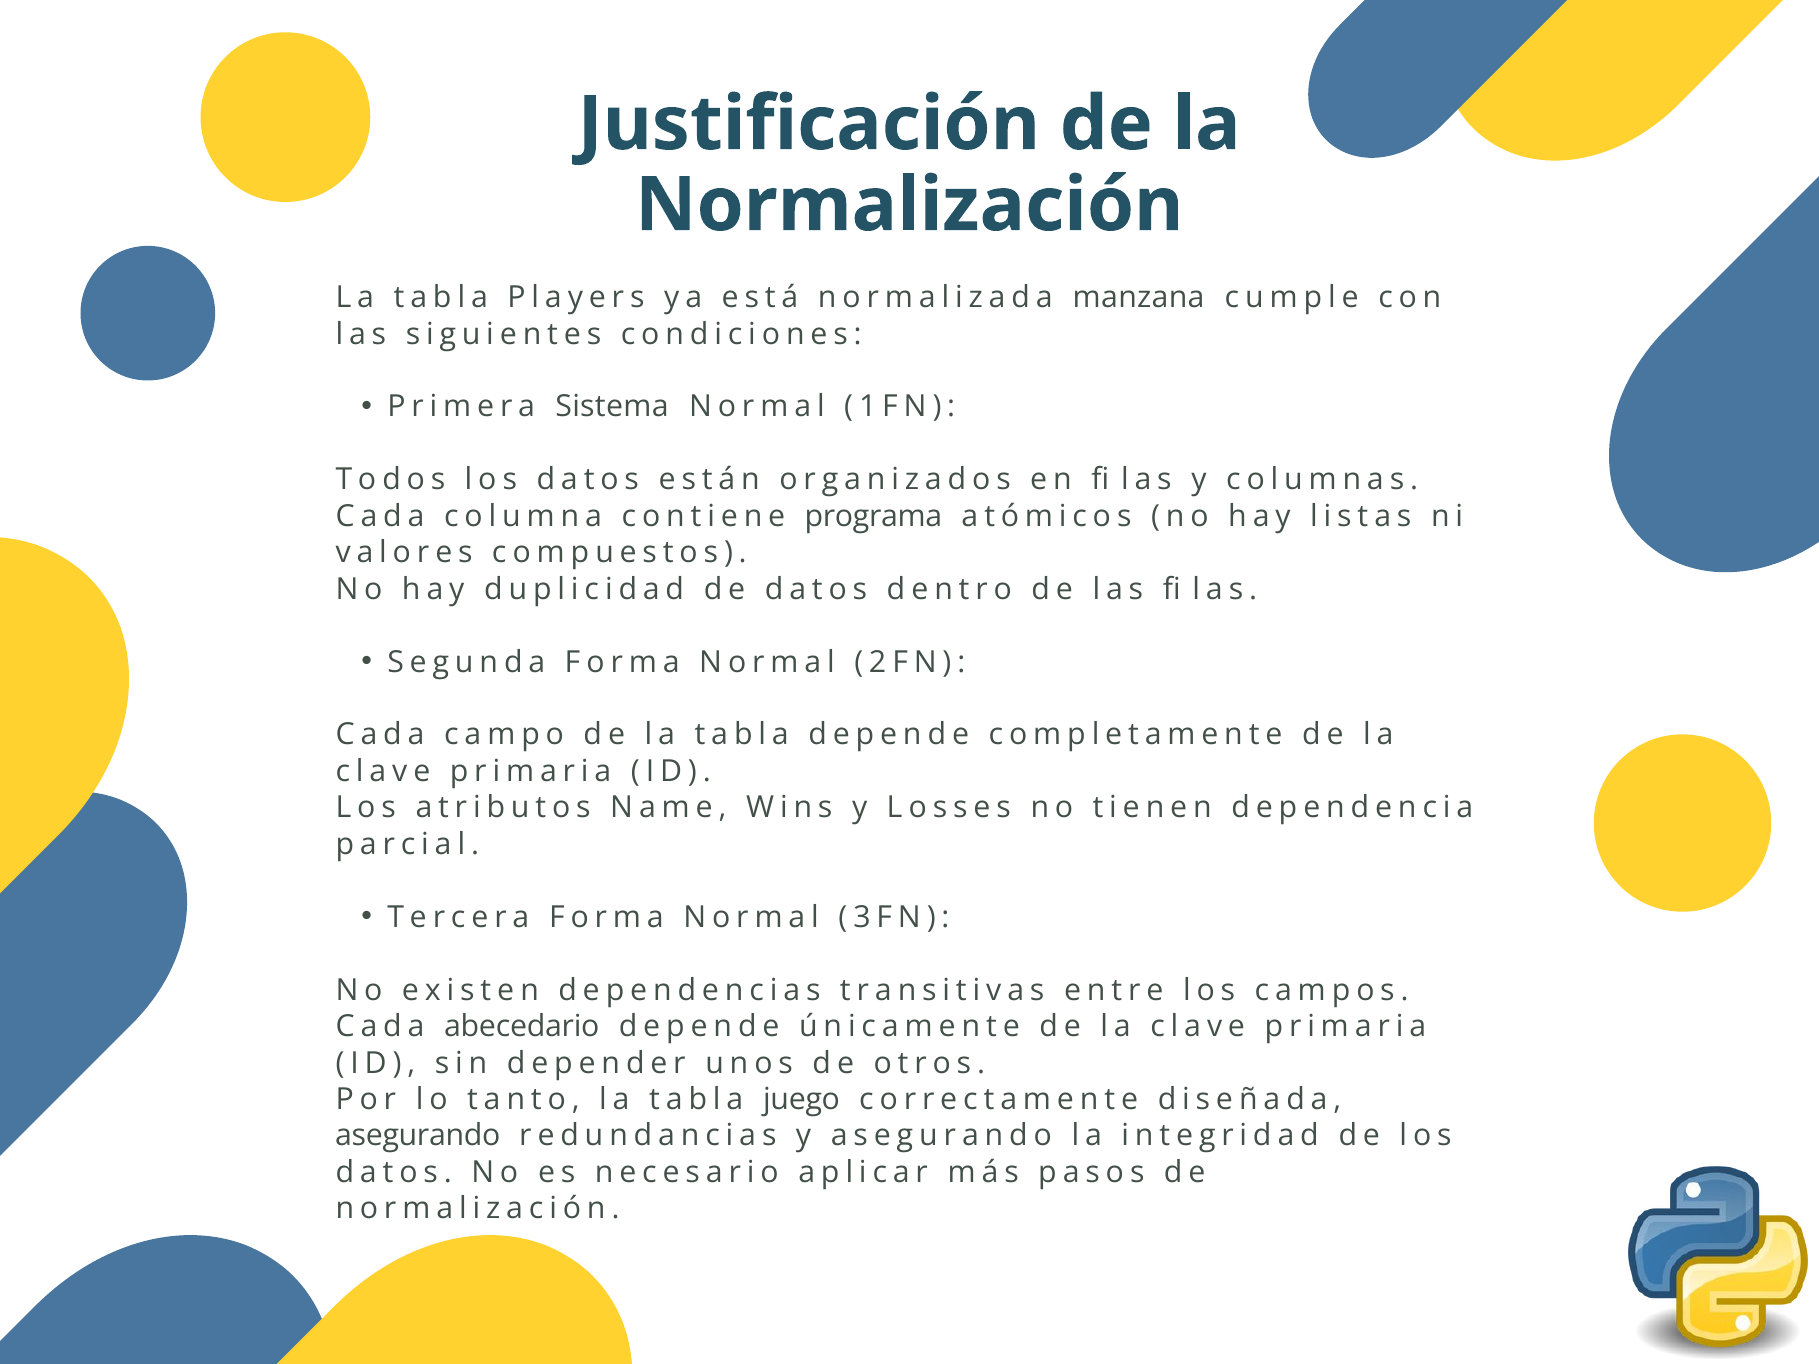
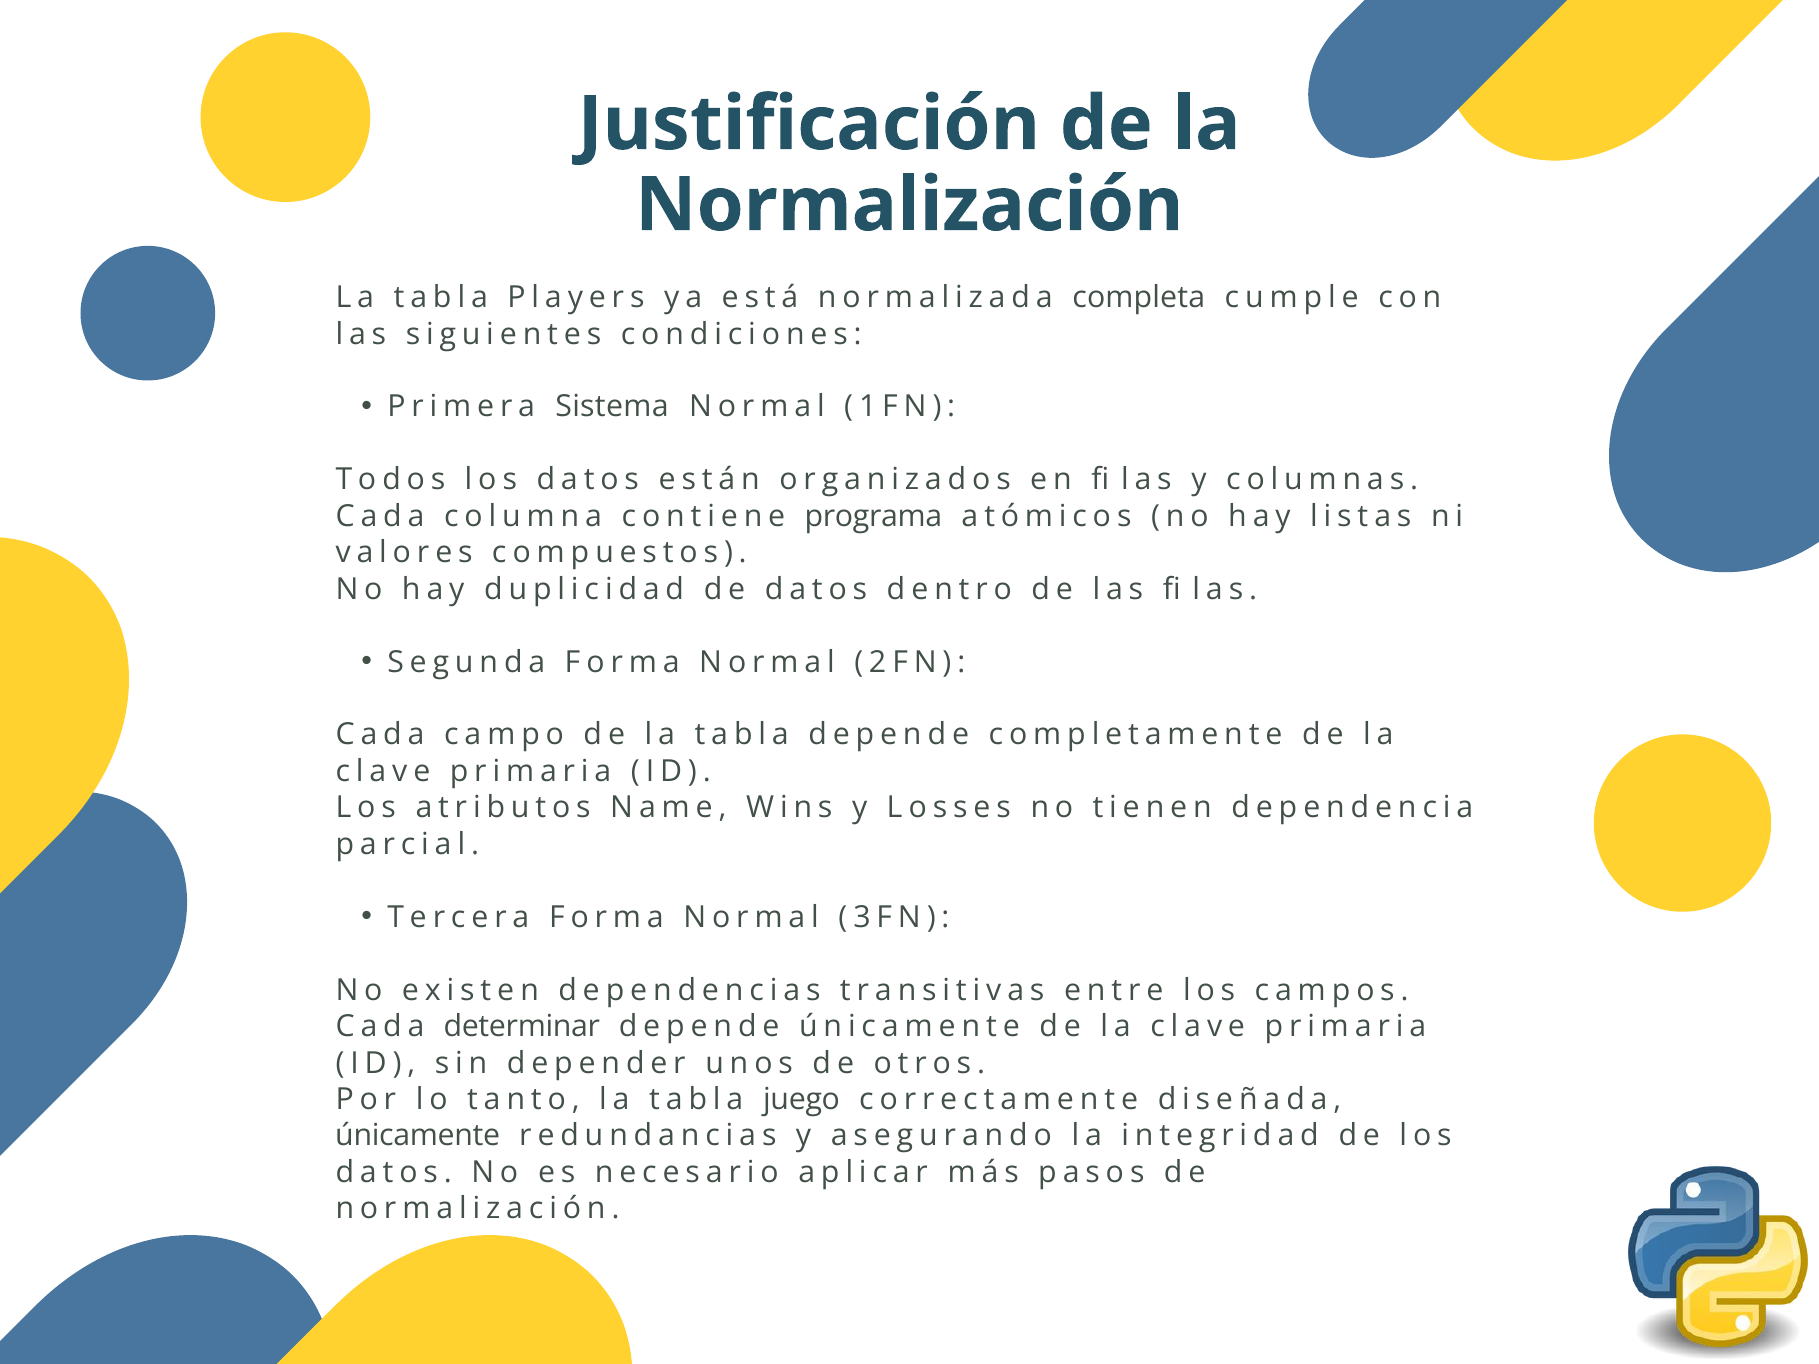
manzana: manzana -> completa
abecedario: abecedario -> determinar
asegurando at (418, 1136): asegurando -> únicamente
